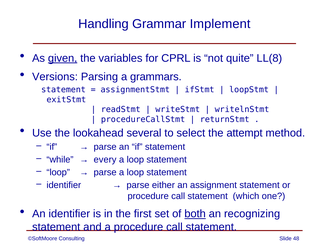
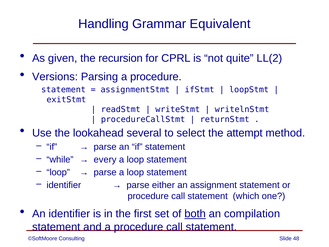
Implement: Implement -> Equivalent
given underline: present -> none
variables: variables -> recursion
LL(8: LL(8 -> LL(2
Parsing a grammars: grammars -> procedure
recognizing: recognizing -> compilation
